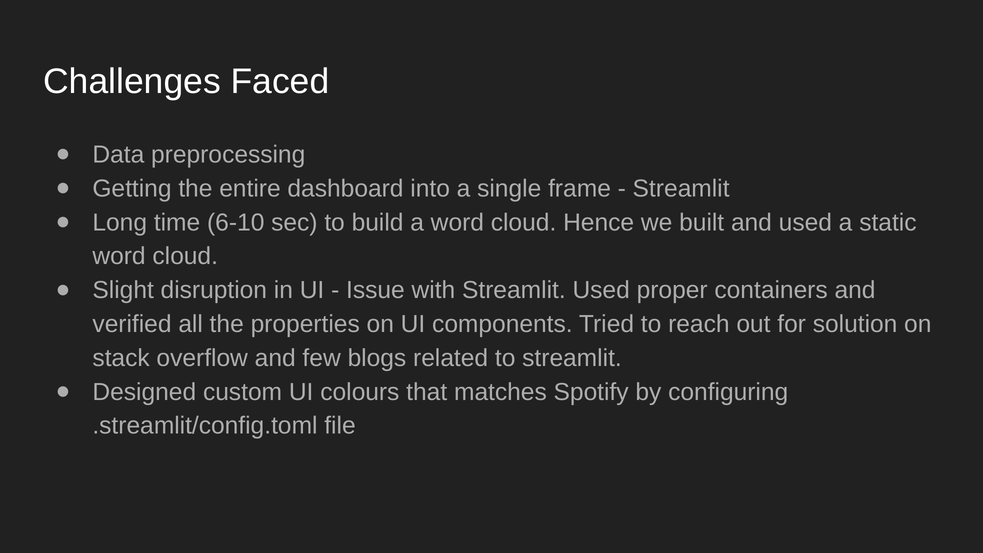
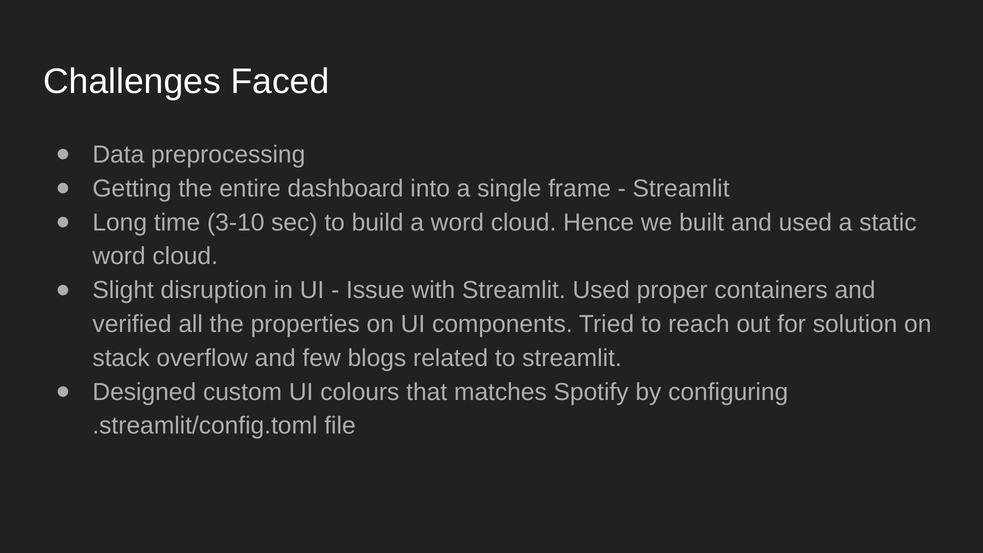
6-10: 6-10 -> 3-10
